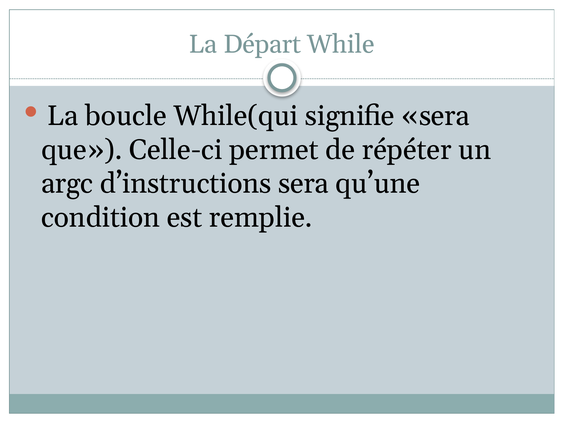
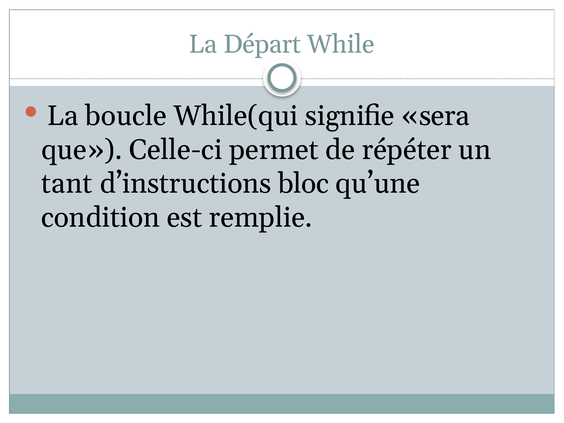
argc: argc -> tant
d’instructions sera: sera -> bloc
